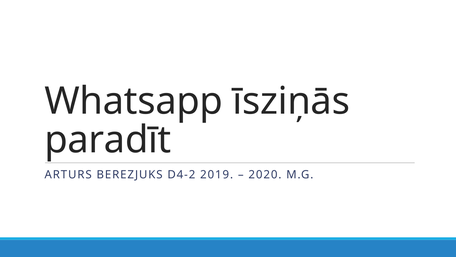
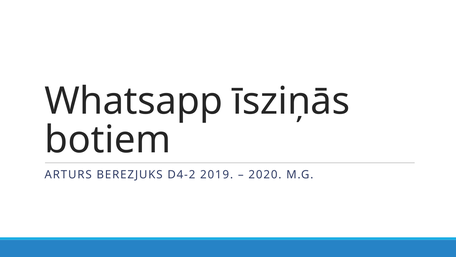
paradīt: paradīt -> botiem
